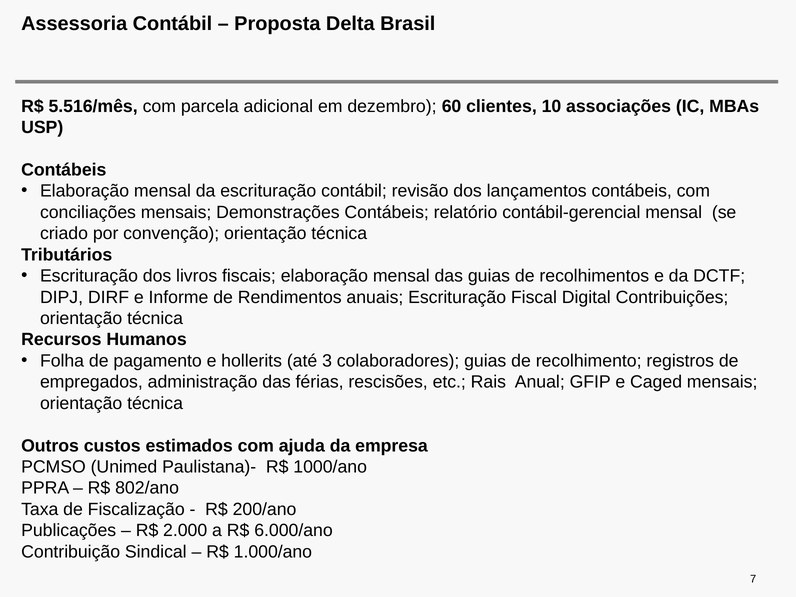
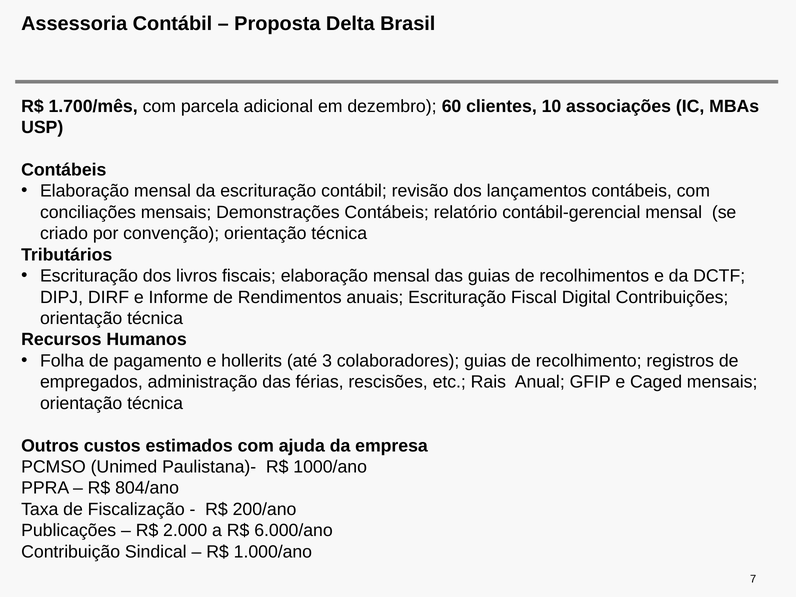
5.516/mês: 5.516/mês -> 1.700/mês
802/ano: 802/ano -> 804/ano
